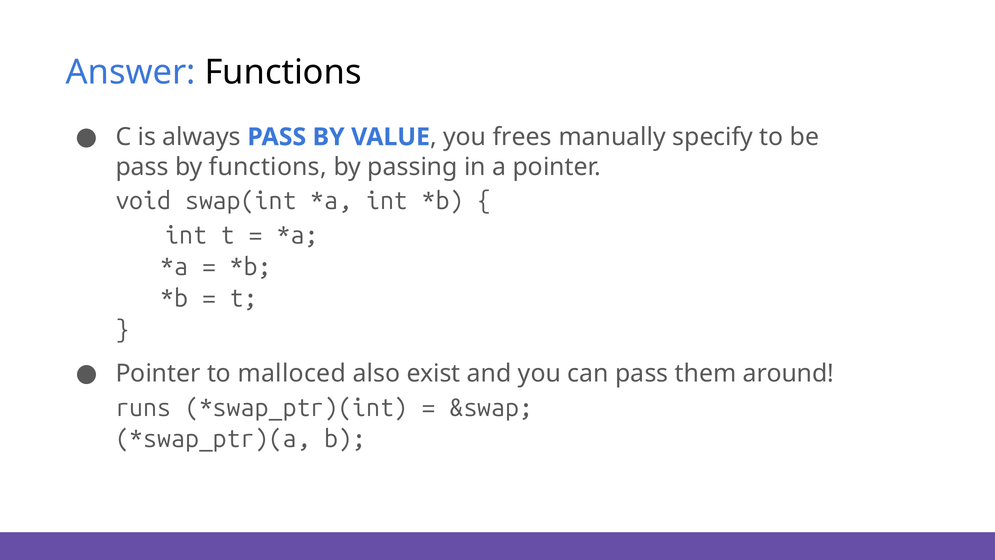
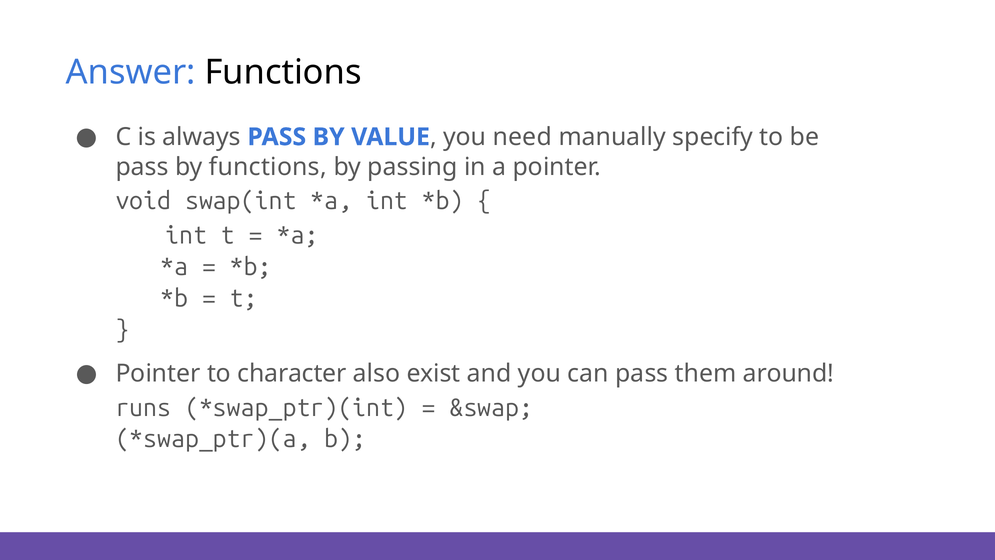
frees: frees -> need
malloced: malloced -> character
